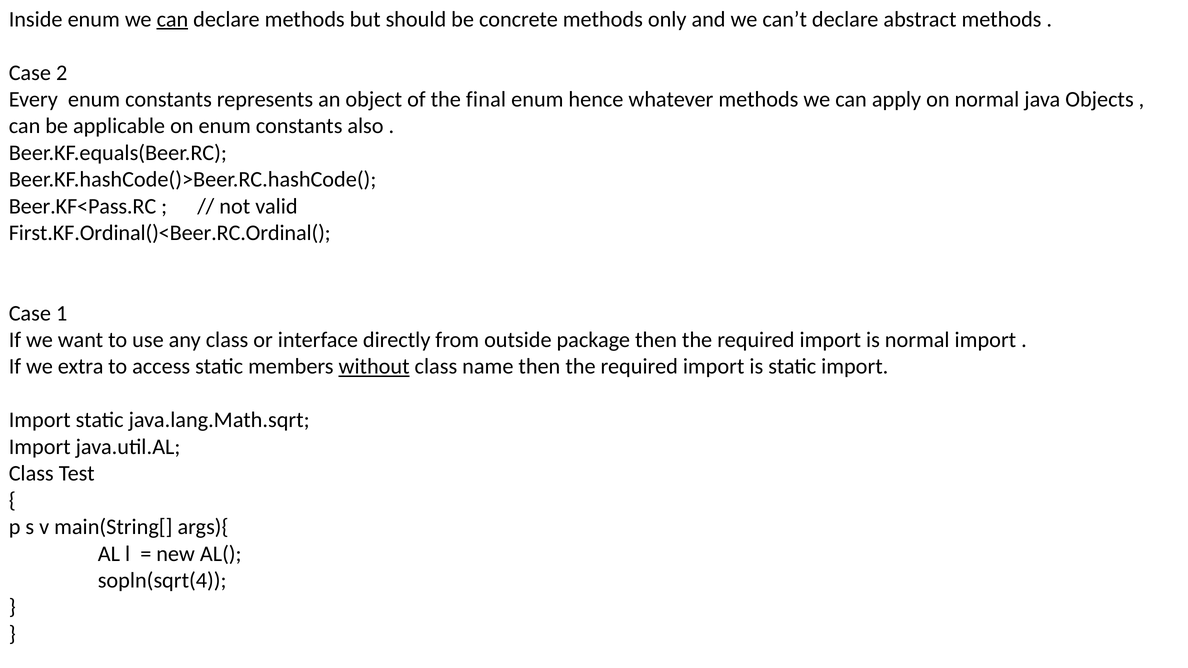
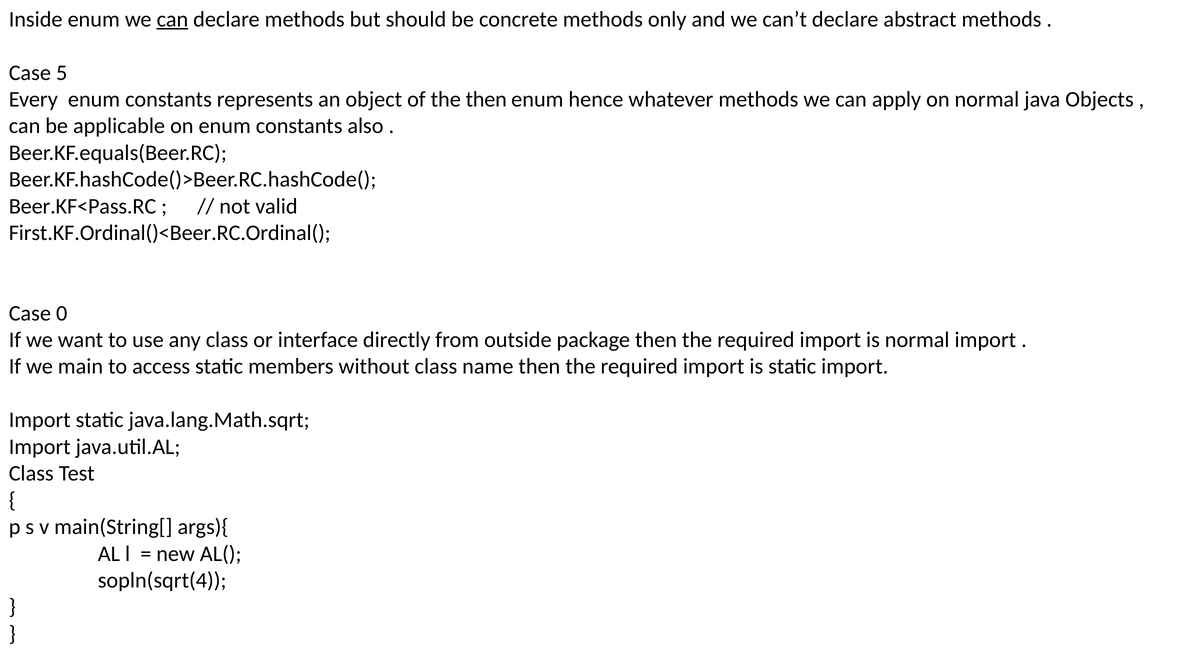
2: 2 -> 5
the final: final -> then
1: 1 -> 0
extra: extra -> main
without underline: present -> none
